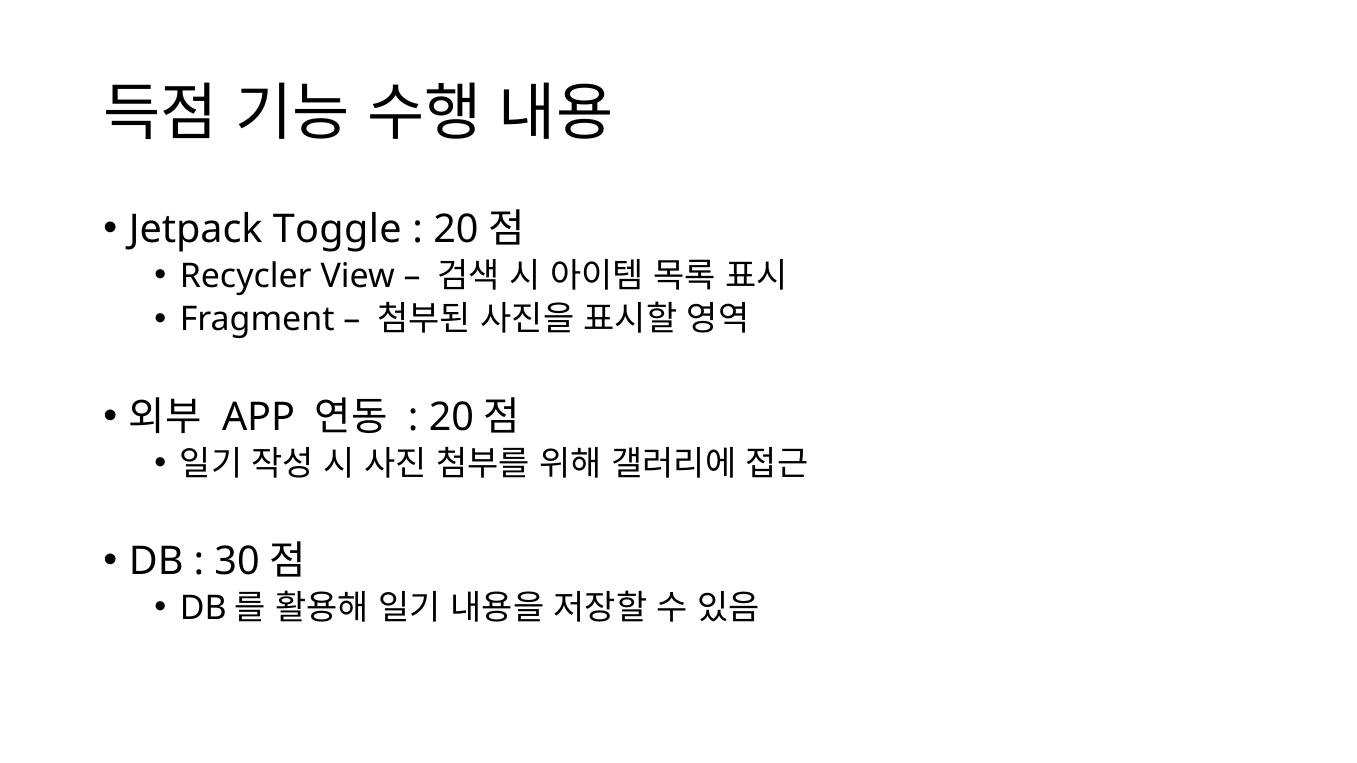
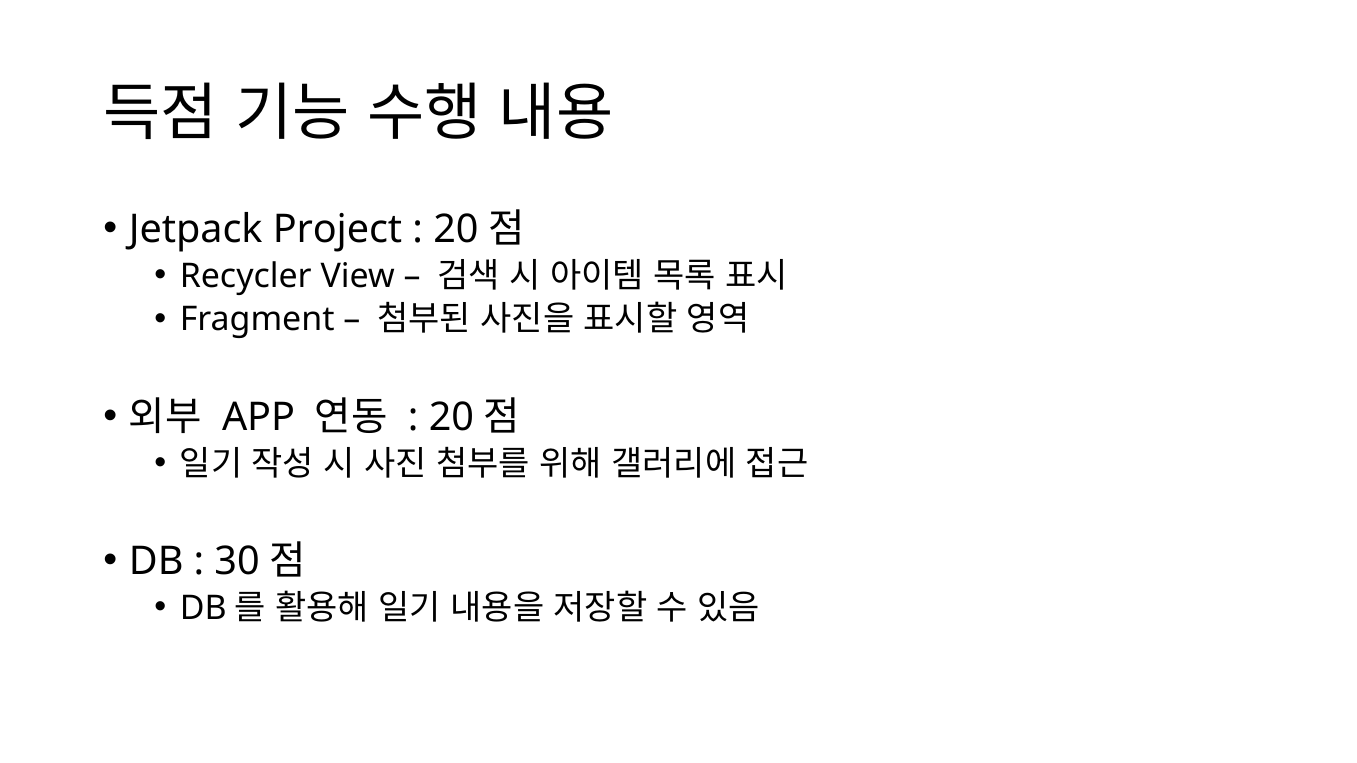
Toggle: Toggle -> Project
